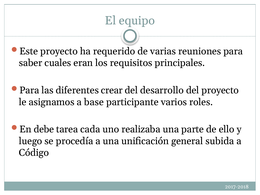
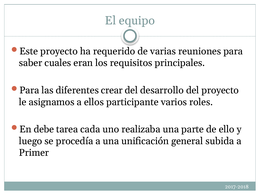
base: base -> ellos
Código: Código -> Primer
